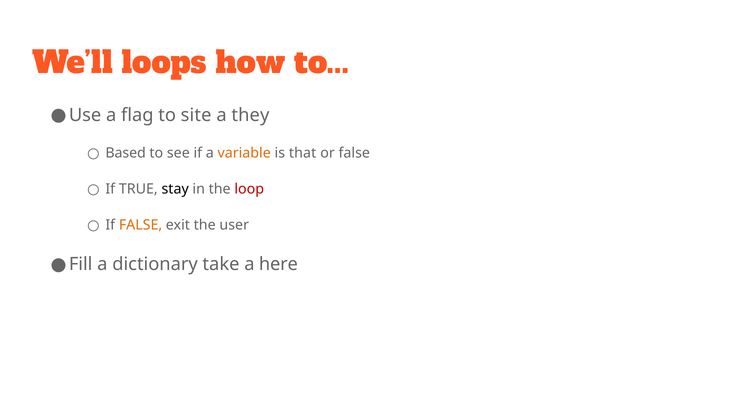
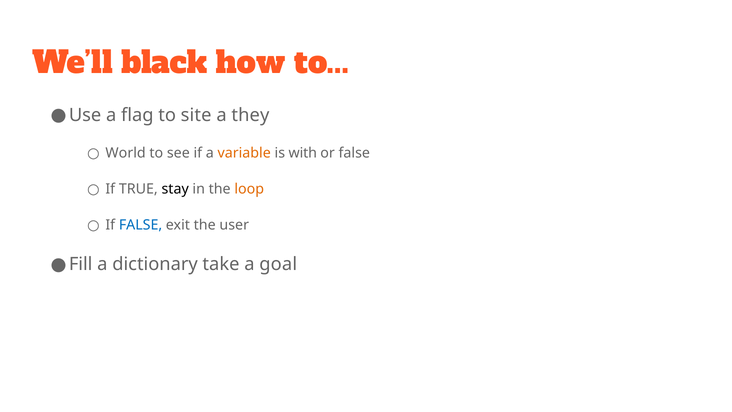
loops: loops -> black
Based: Based -> World
that: that -> with
loop colour: red -> orange
FALSE at (141, 225) colour: orange -> blue
here: here -> goal
